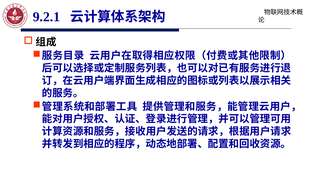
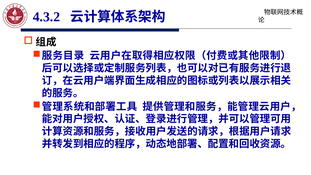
9.2.1: 9.2.1 -> 4.3.2
